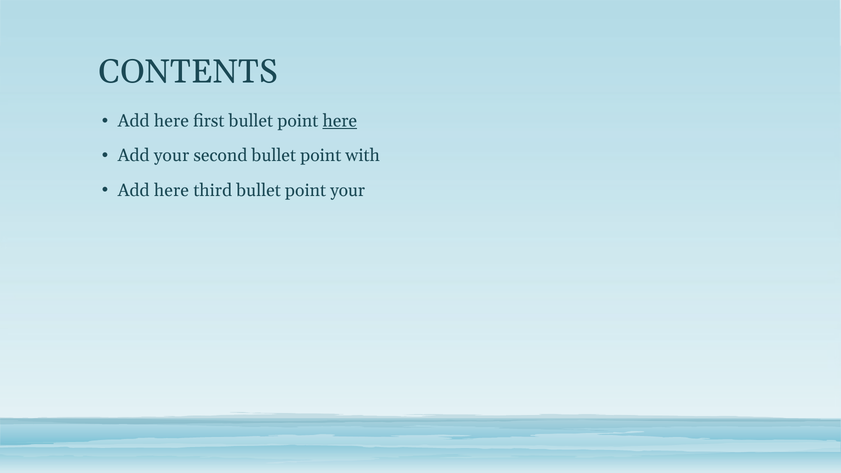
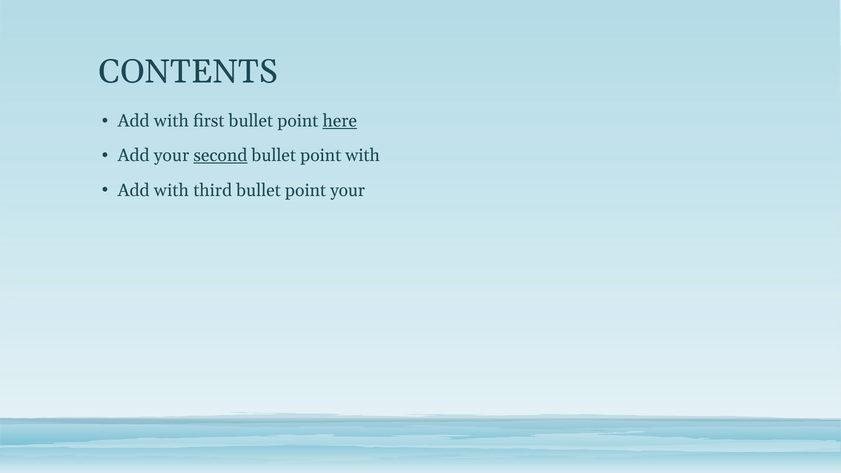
here at (171, 121): here -> with
second underline: none -> present
here at (171, 190): here -> with
